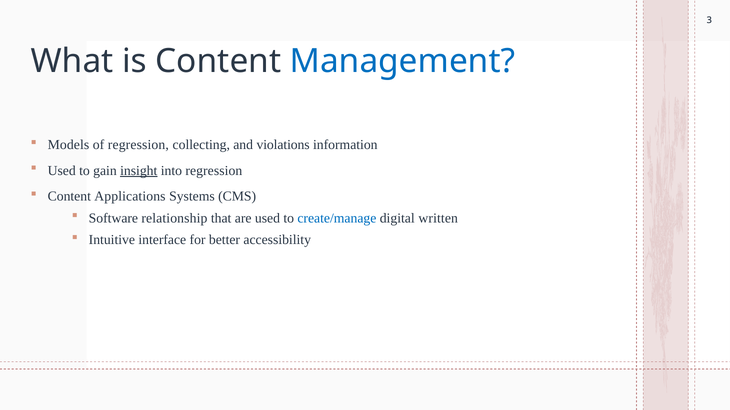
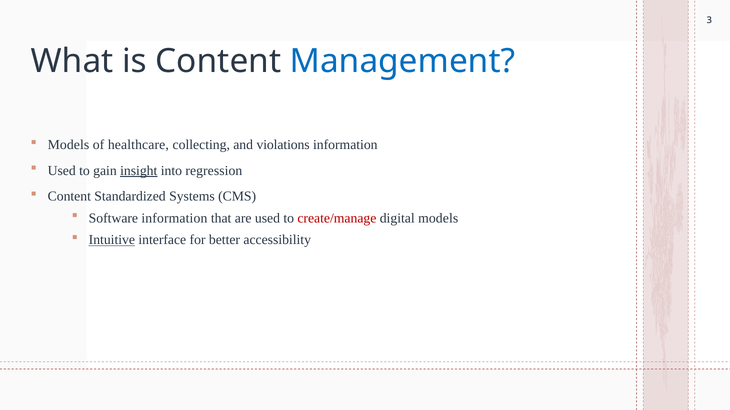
of regression: regression -> healthcare
Applications: Applications -> Standardized
Software relationship: relationship -> information
create/manage colour: blue -> red
digital written: written -> models
Intuitive underline: none -> present
